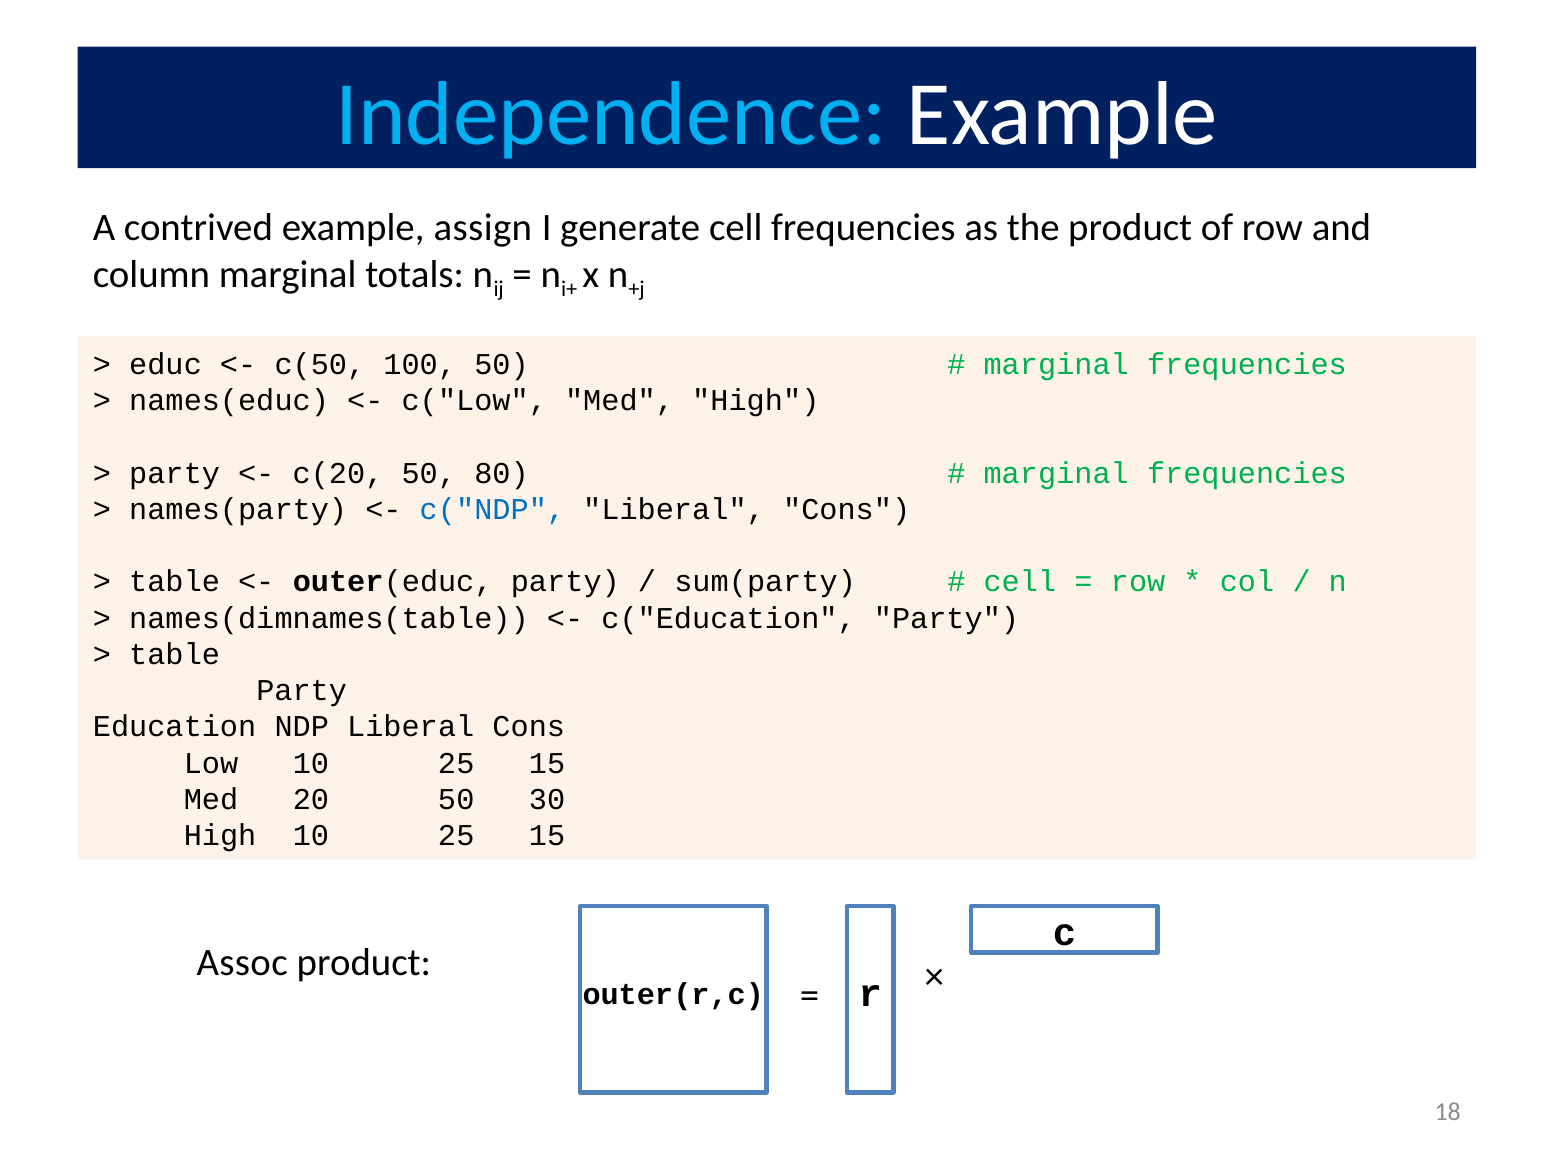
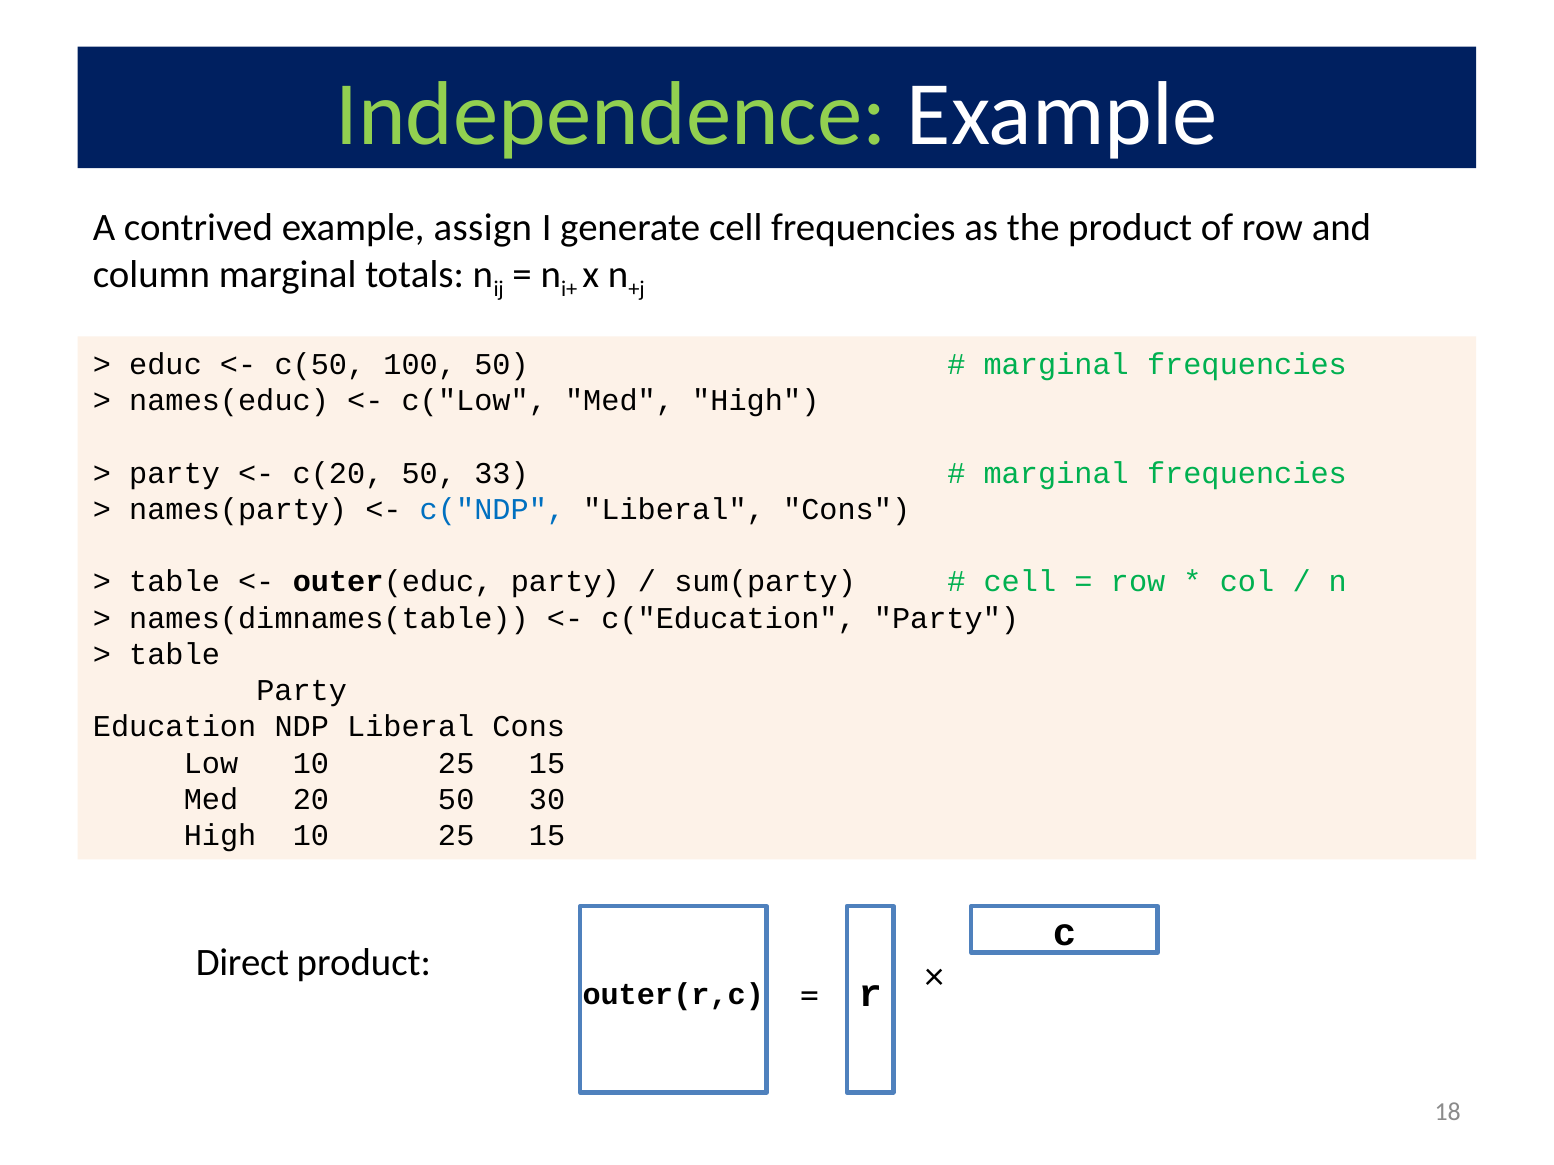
Independence colour: light blue -> light green
80: 80 -> 33
Assoc: Assoc -> Direct
